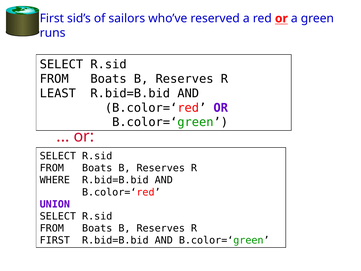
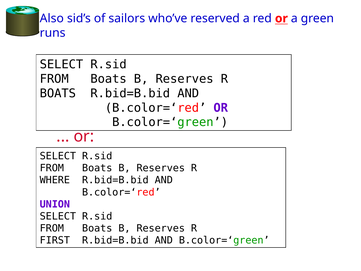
First at (52, 18): First -> Also
LEAST at (58, 93): LEAST -> BOATS
